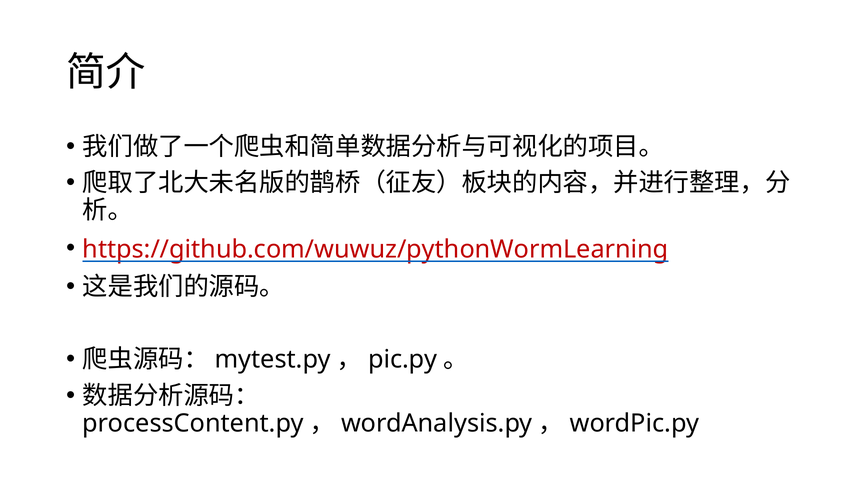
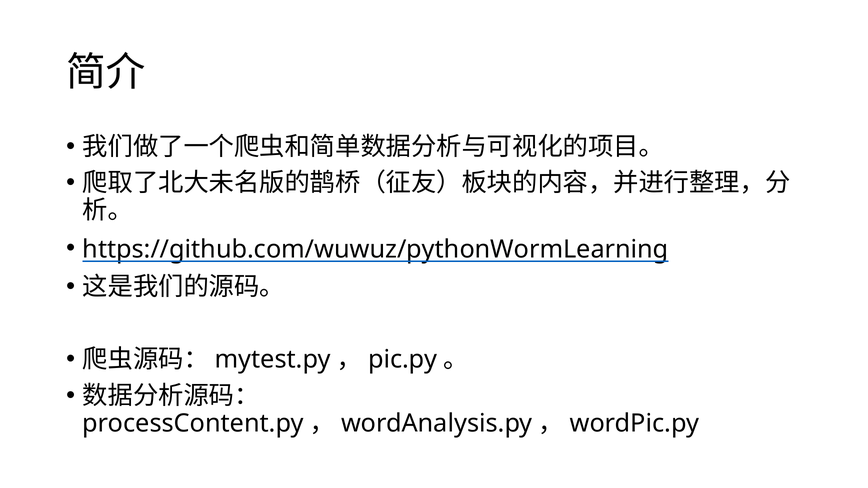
https://github.com/wuwuz/pythonWormLearning colour: red -> black
